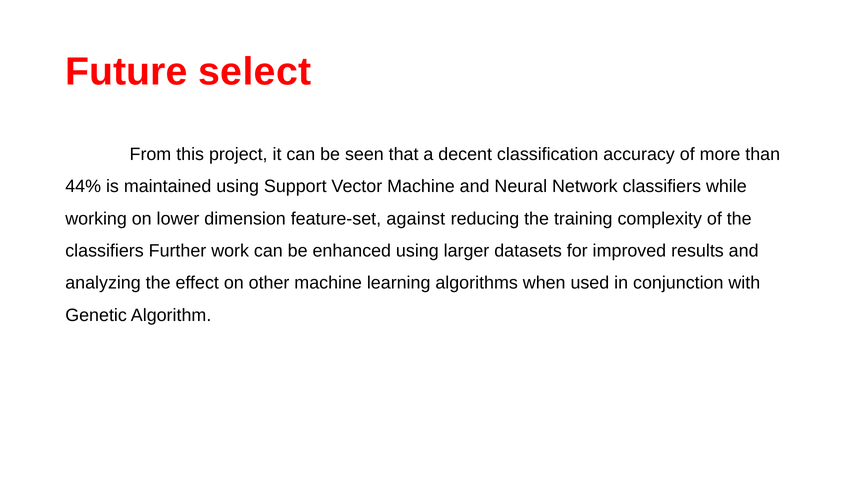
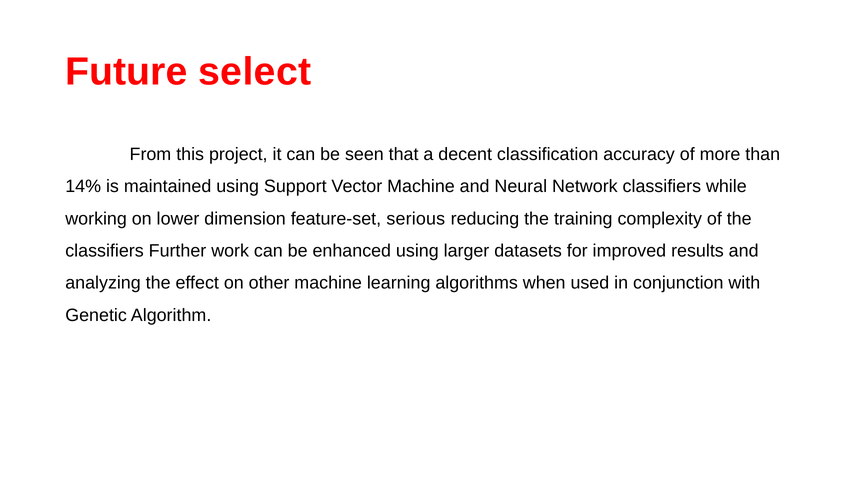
44%: 44% -> 14%
against: against -> serious
